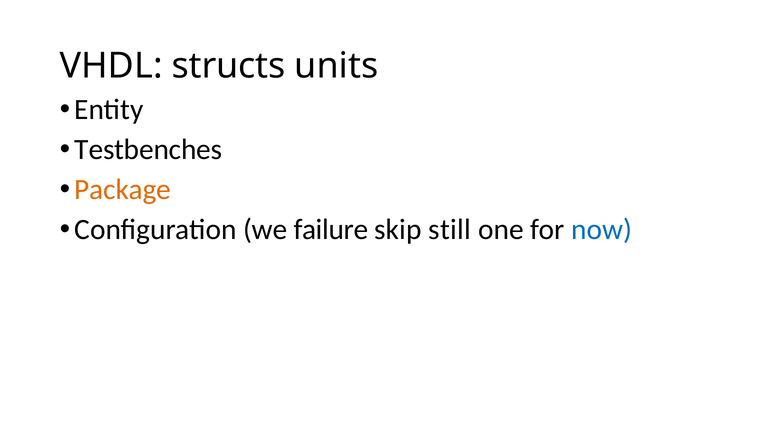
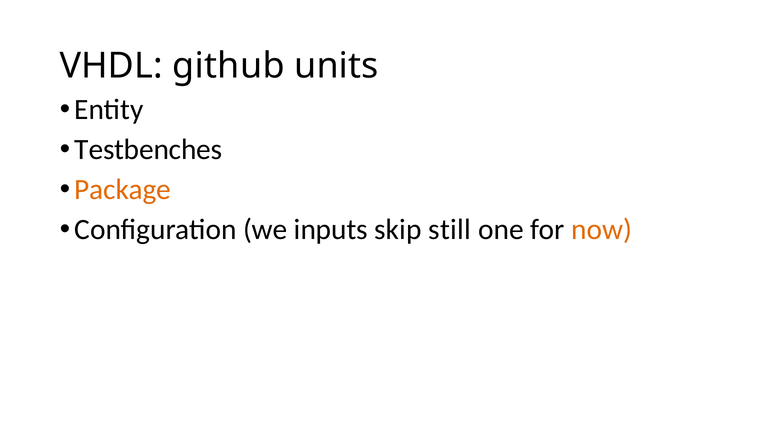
structs: structs -> github
failure: failure -> inputs
now colour: blue -> orange
